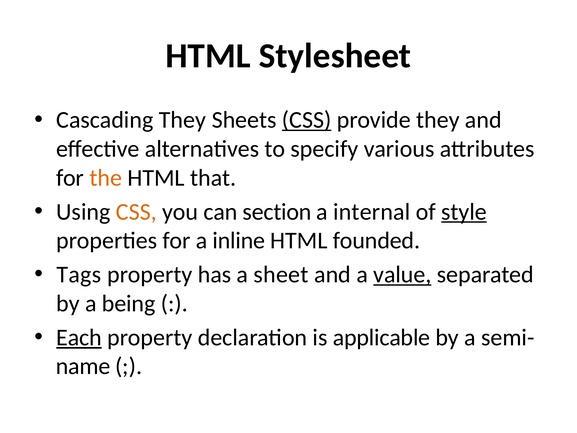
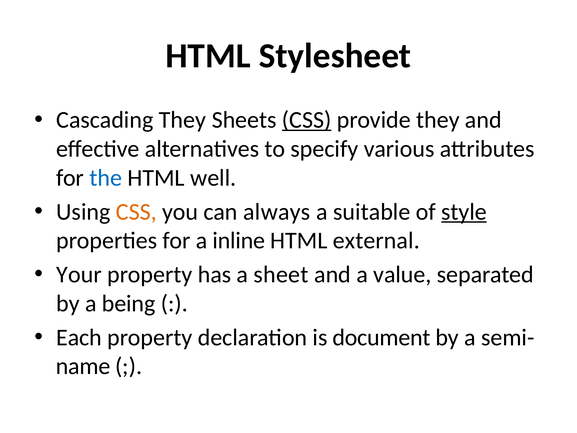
the colour: orange -> blue
that: that -> well
section: section -> always
internal: internal -> suitable
founded: founded -> external
Tags: Tags -> Your
value underline: present -> none
Each underline: present -> none
applicable: applicable -> document
